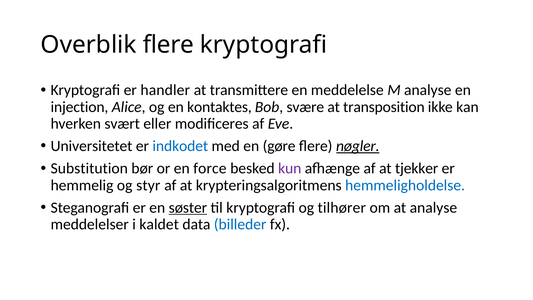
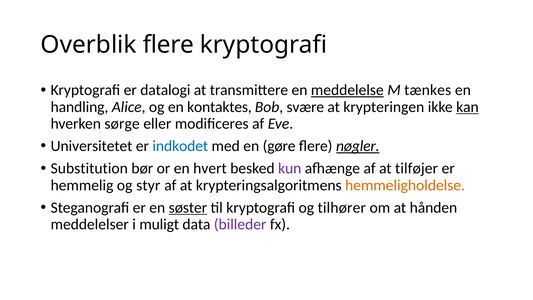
handler: handler -> datalogi
meddelelse underline: none -> present
M analyse: analyse -> tænkes
injection: injection -> handling
transposition: transposition -> krypteringen
kan underline: none -> present
svært: svært -> sørge
force: force -> hvert
tjekker: tjekker -> tilføjer
hemmeligholdelse colour: blue -> orange
at analyse: analyse -> hånden
kaldet: kaldet -> muligt
billeder colour: blue -> purple
